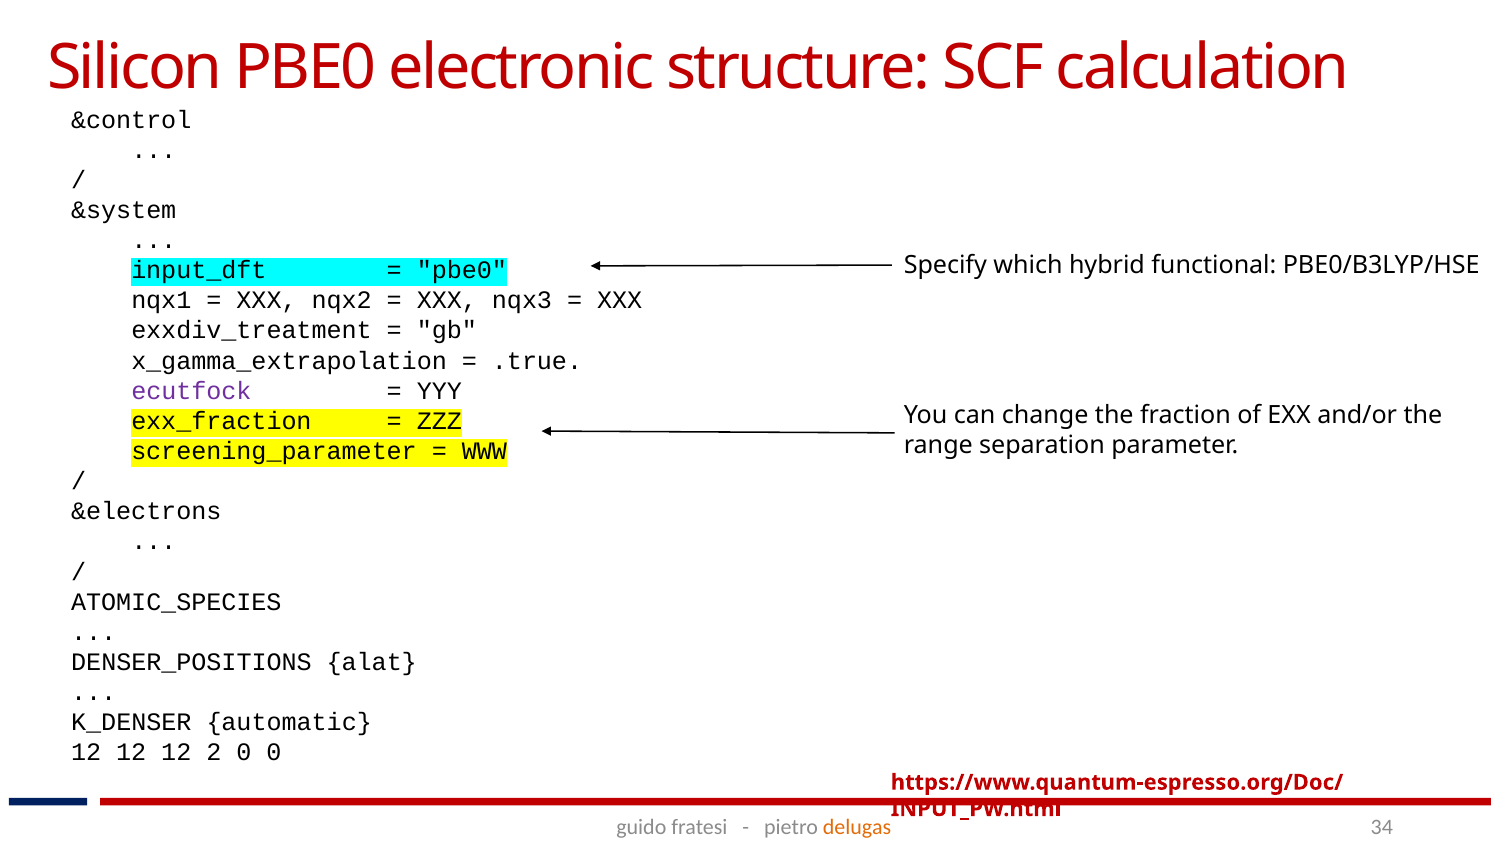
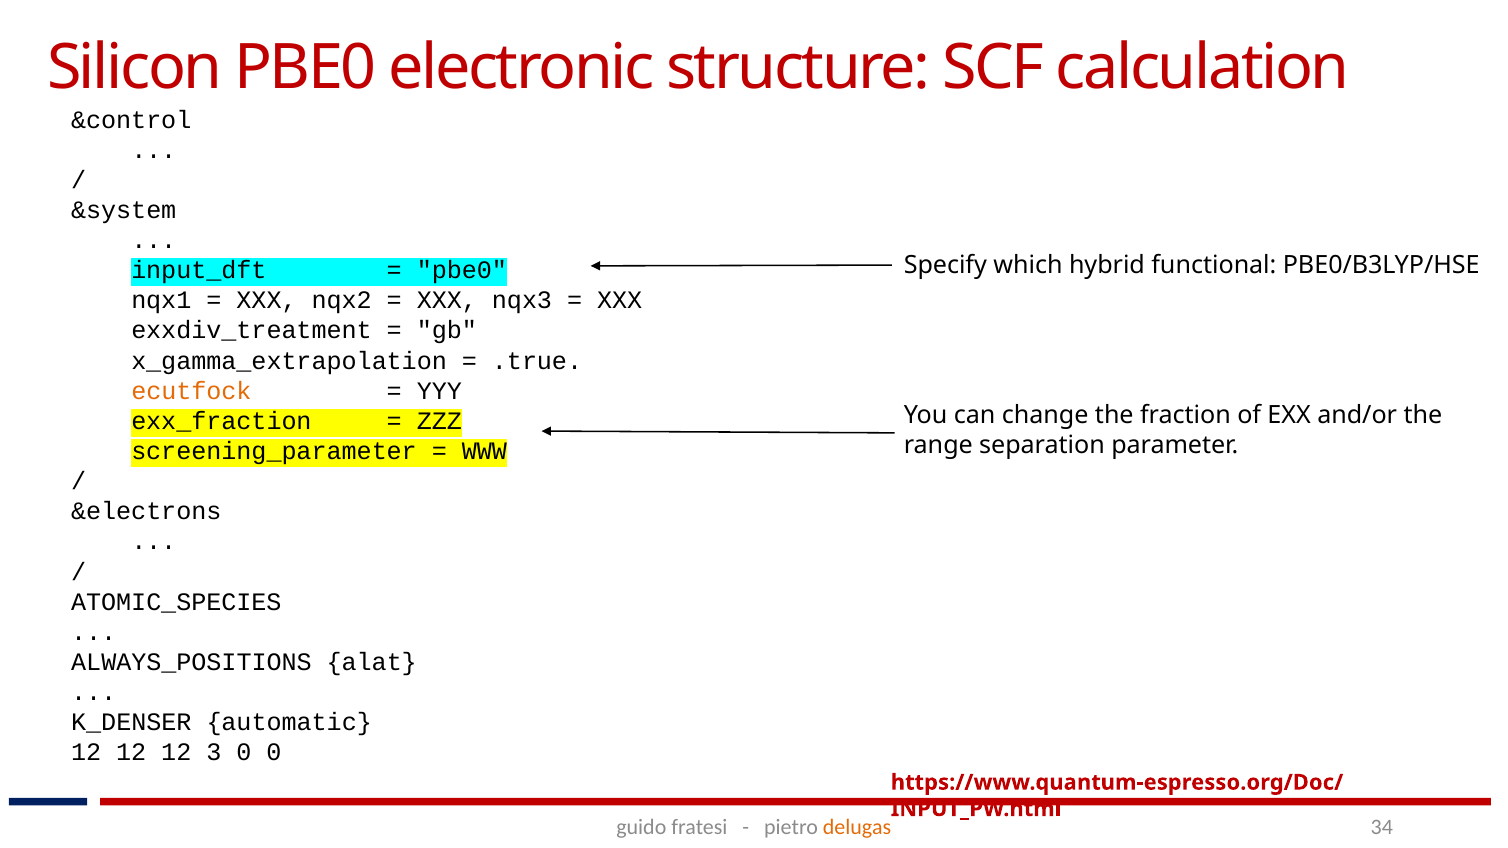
ecutfock colour: purple -> orange
DENSER_POSITIONS: DENSER_POSITIONS -> ALWAYS_POSITIONS
2: 2 -> 3
